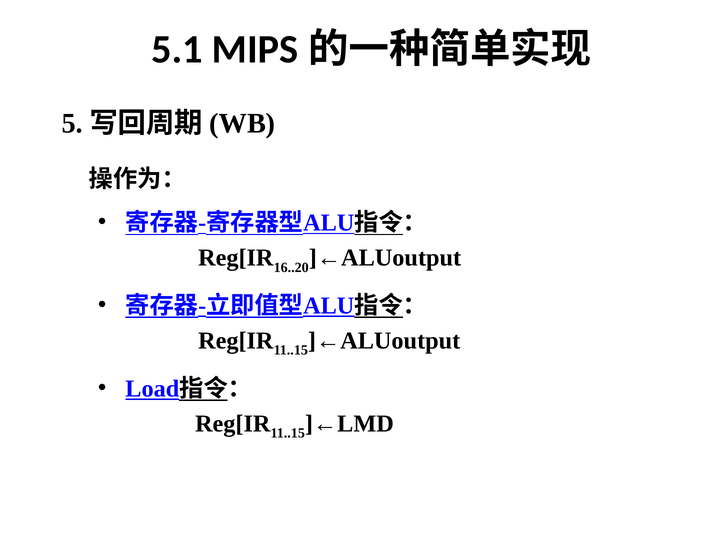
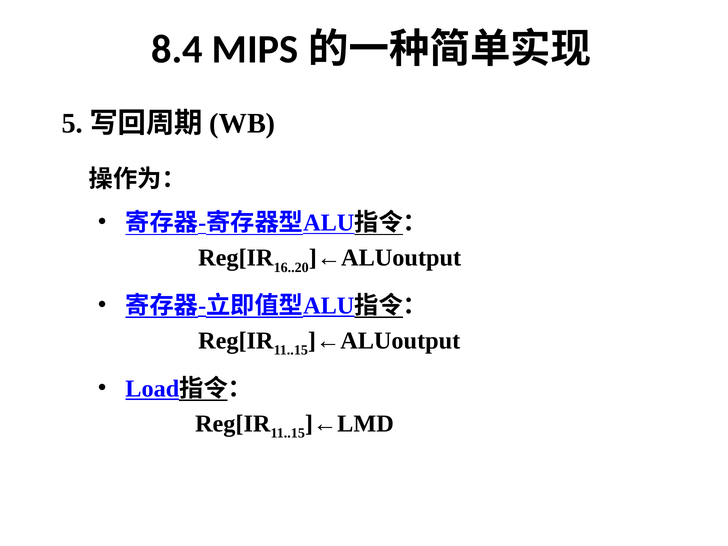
5.1: 5.1 -> 8.4
